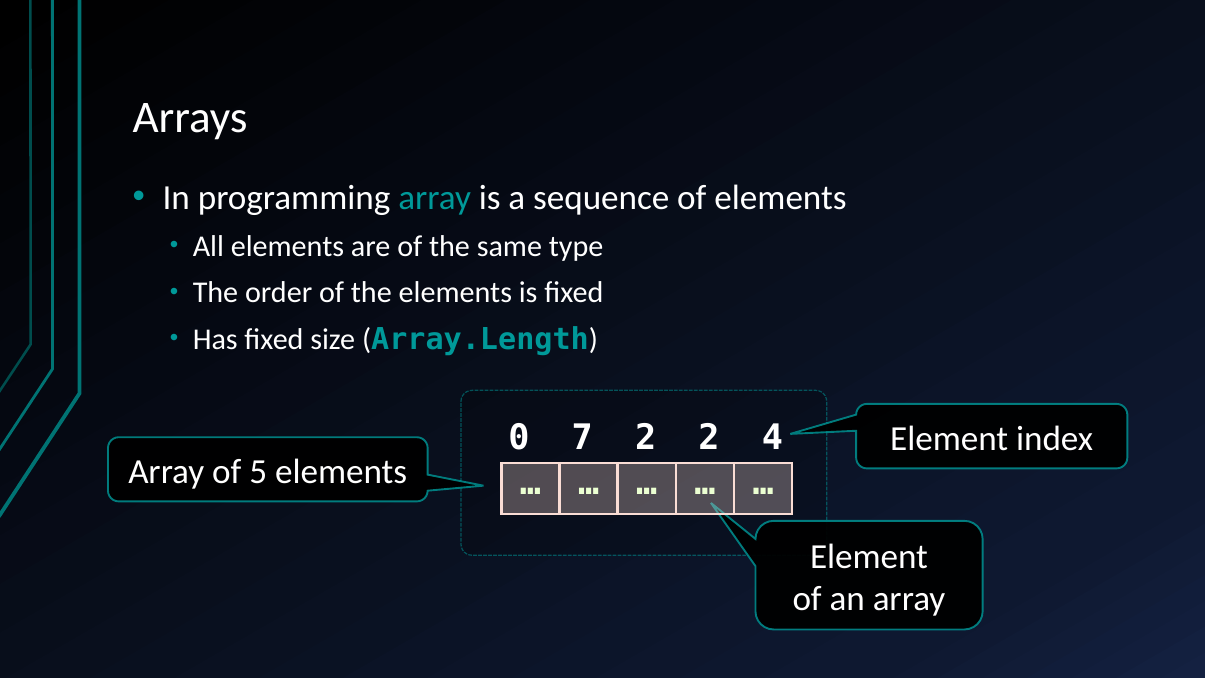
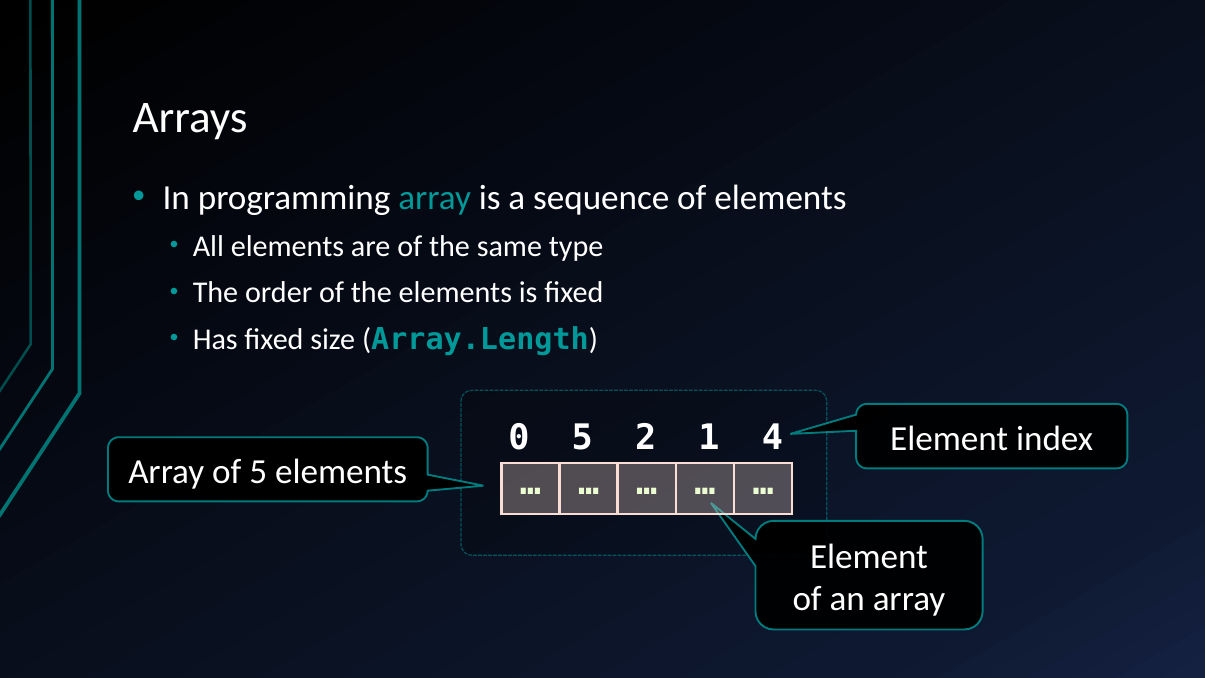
0 7: 7 -> 5
2 2: 2 -> 1
